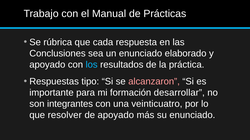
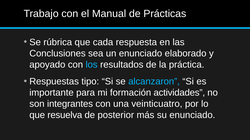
alcanzaron colour: pink -> light blue
desarrollar: desarrollar -> actividades
resolver: resolver -> resuelva
de apoyado: apoyado -> posterior
